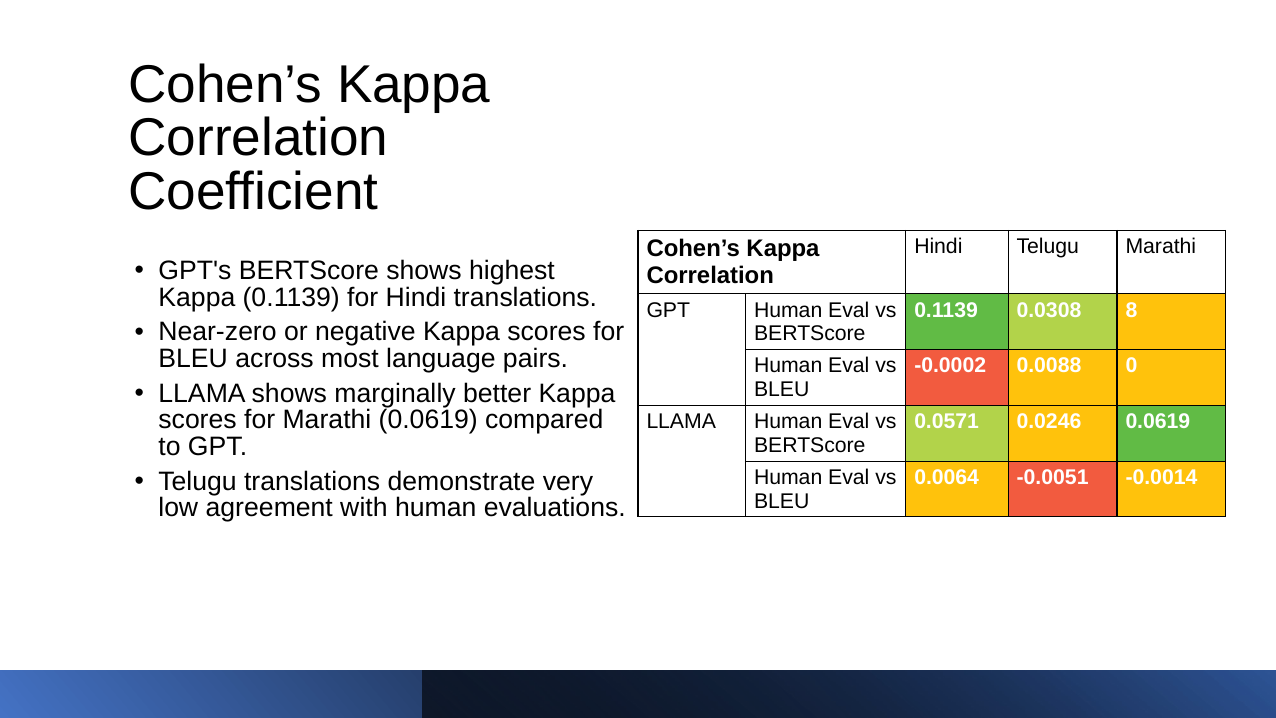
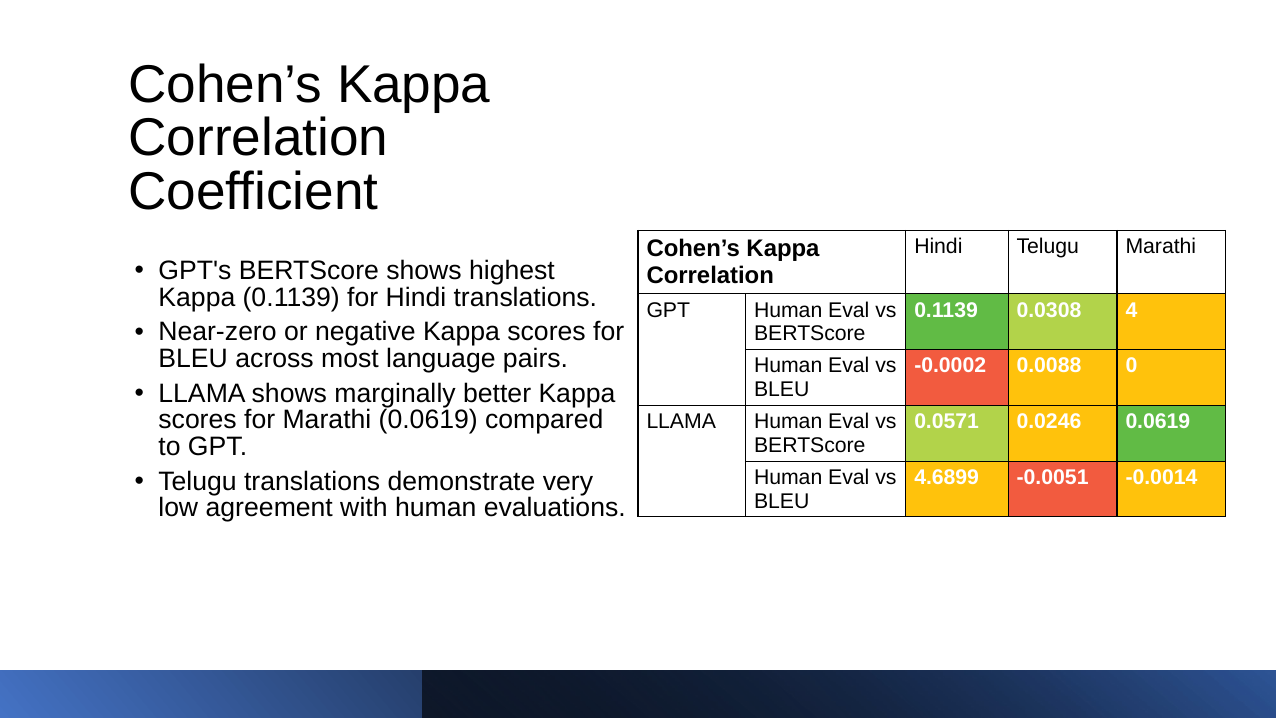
8: 8 -> 4
0.0064: 0.0064 -> 4.6899
